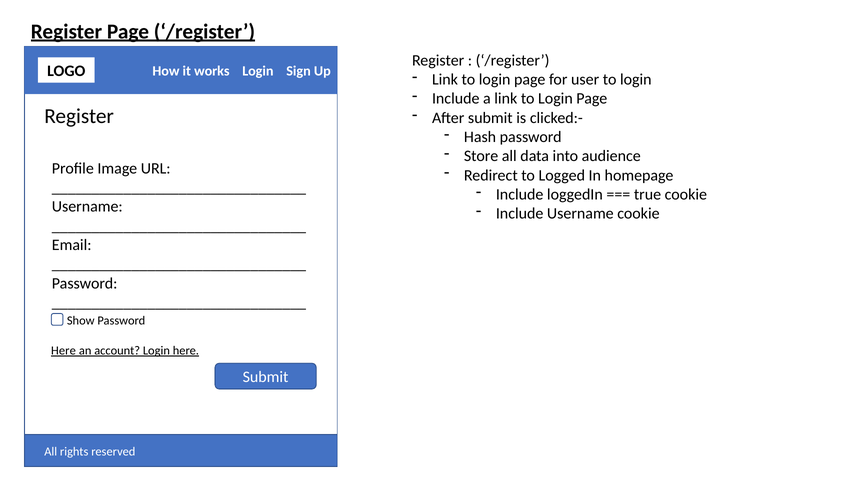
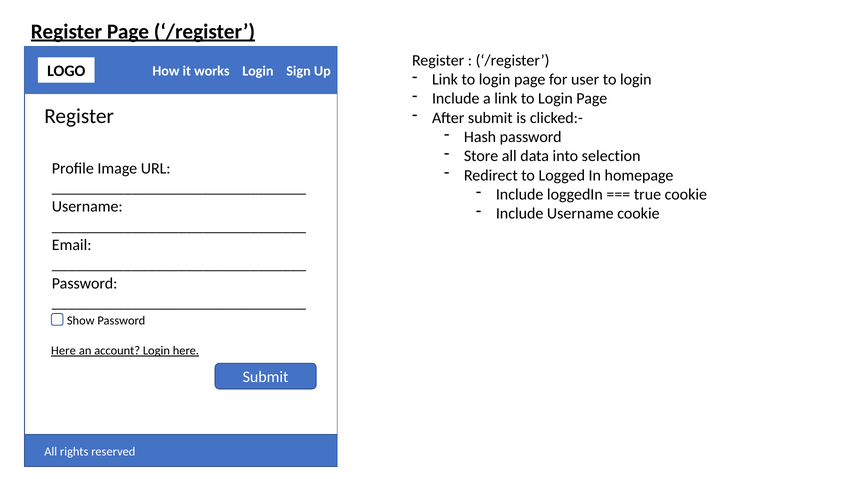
audience: audience -> selection
